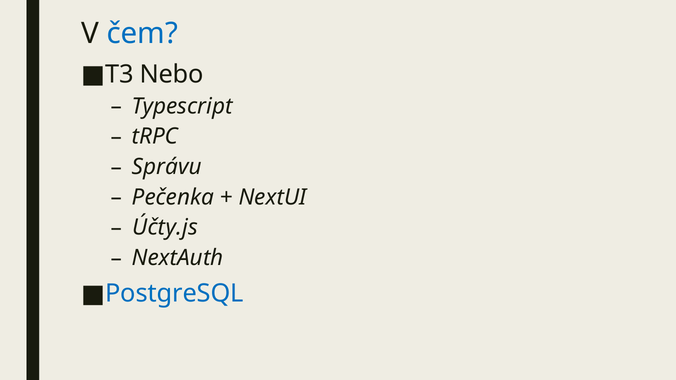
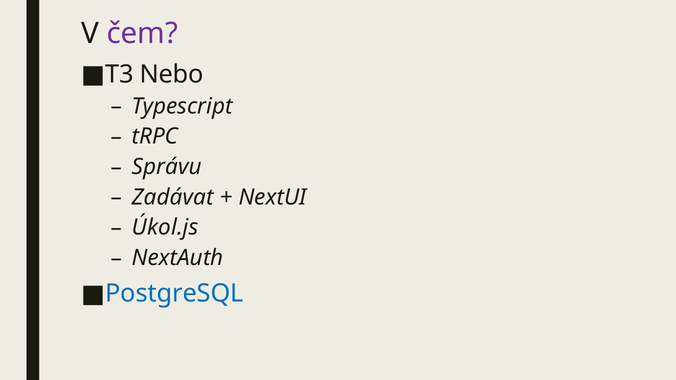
čem colour: blue -> purple
Pečenka: Pečenka -> Zadávat
Účty.js: Účty.js -> Úkol.js
